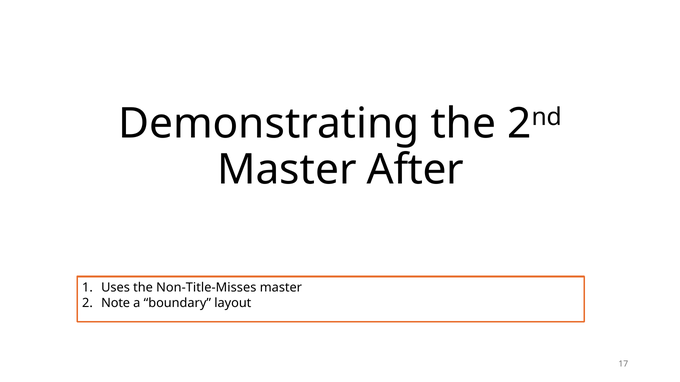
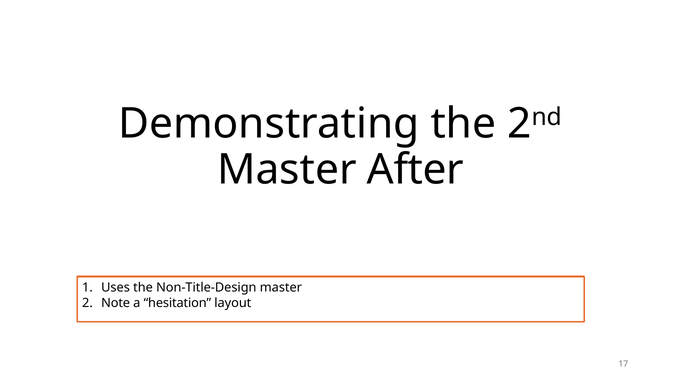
Non-Title-Misses: Non-Title-Misses -> Non-Title-Design
boundary: boundary -> hesitation
